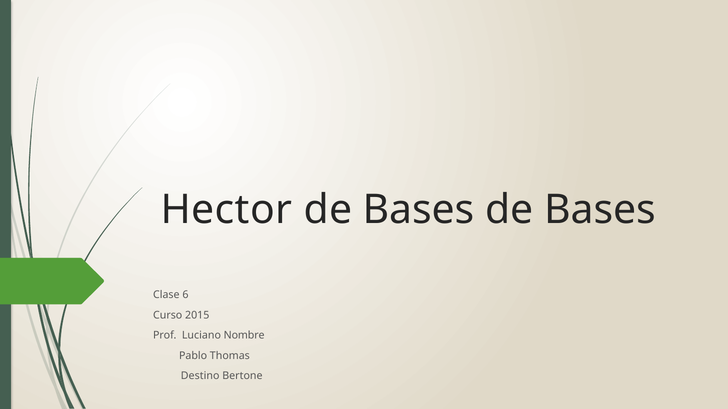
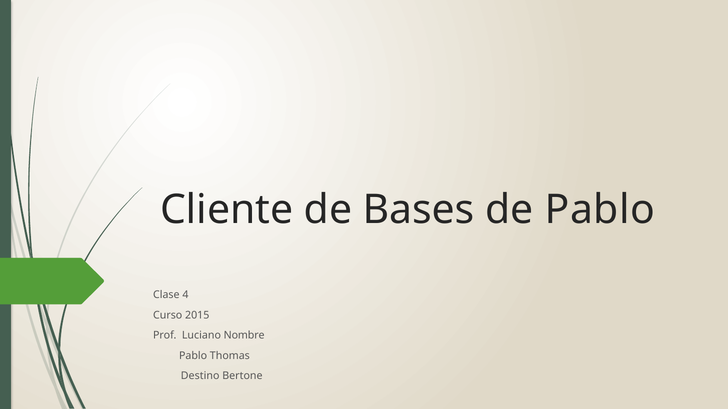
Hector: Hector -> Cliente
Bases de Bases: Bases -> Pablo
6: 6 -> 4
